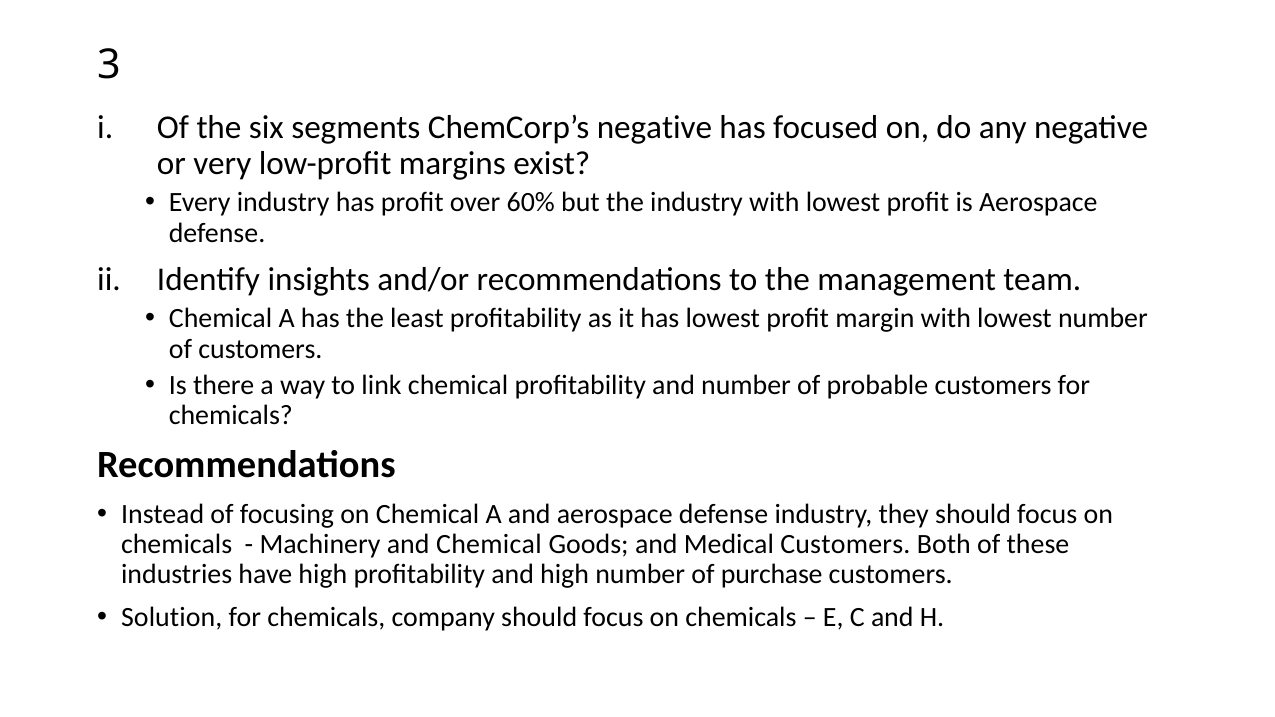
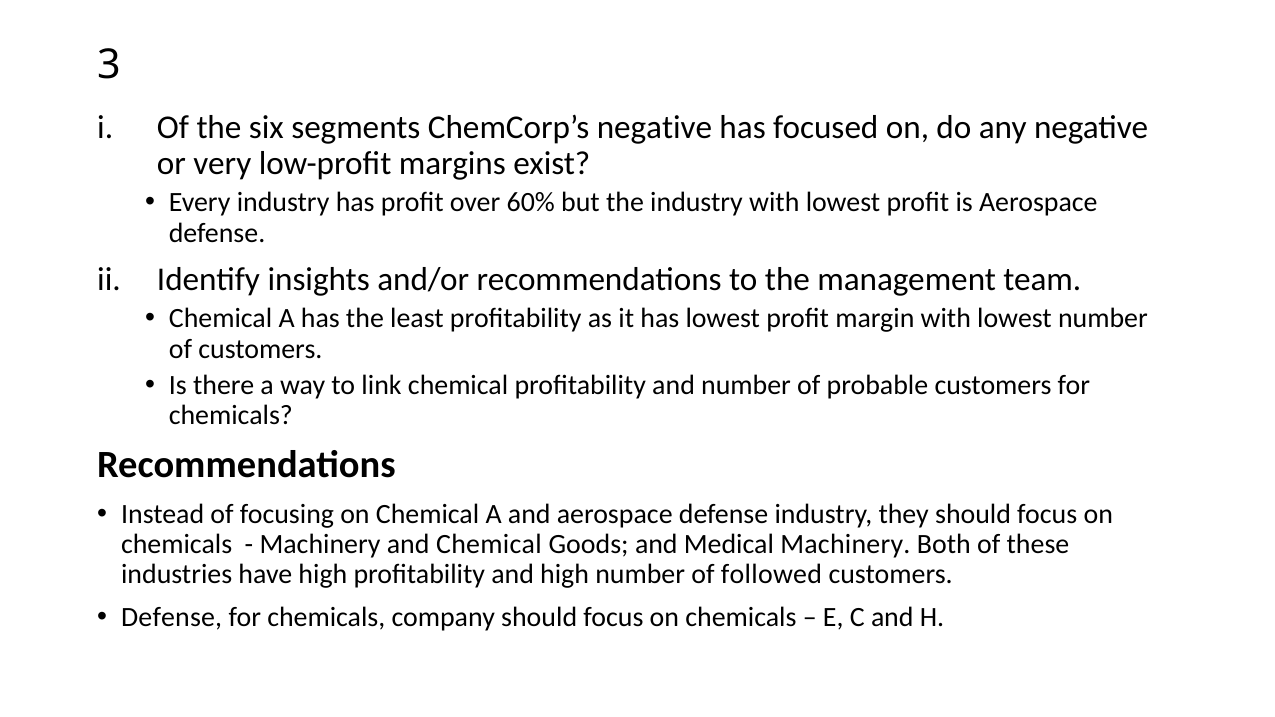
Medical Customers: Customers -> Machinery
purchase: purchase -> followed
Solution at (172, 618): Solution -> Defense
